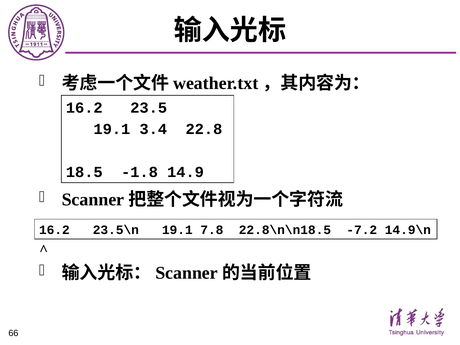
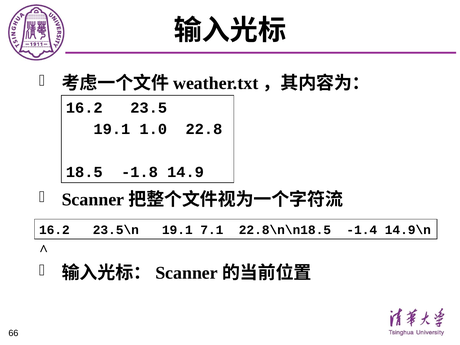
3.4: 3.4 -> 1.0
7.8: 7.8 -> 7.1
-7.2: -7.2 -> -1.4
